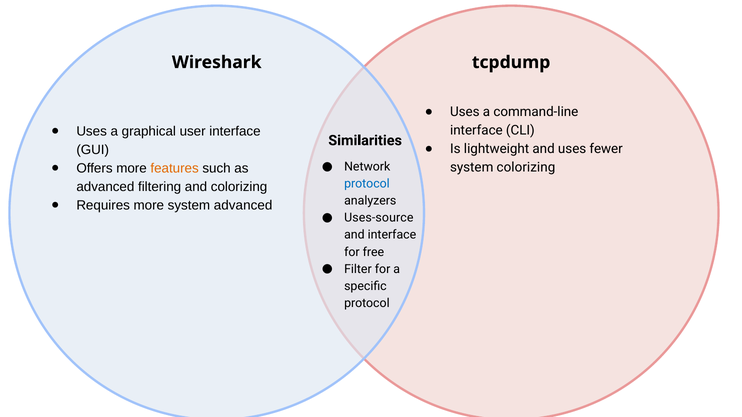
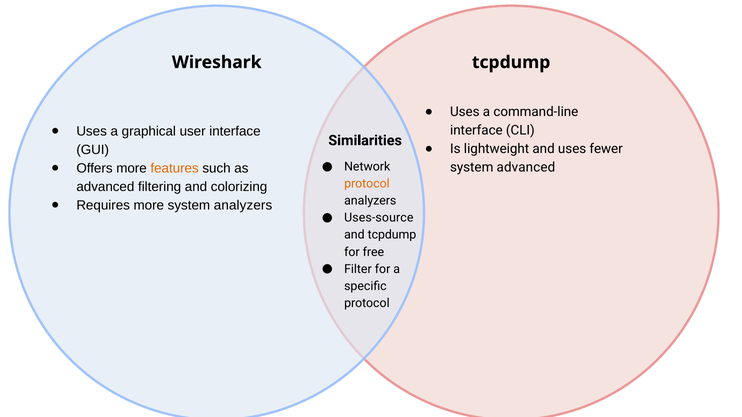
system colorizing: colorizing -> advanced
protocol at (367, 184) colour: blue -> orange
system advanced: advanced -> analyzers
and interface: interface -> tcpdump
